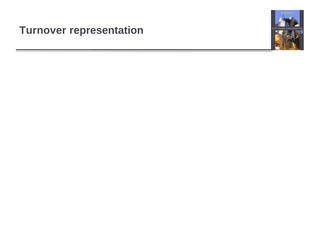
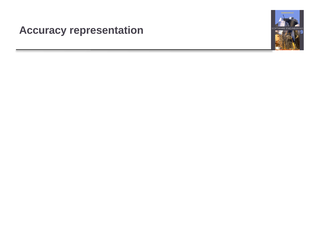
Turnover: Turnover -> Accuracy
